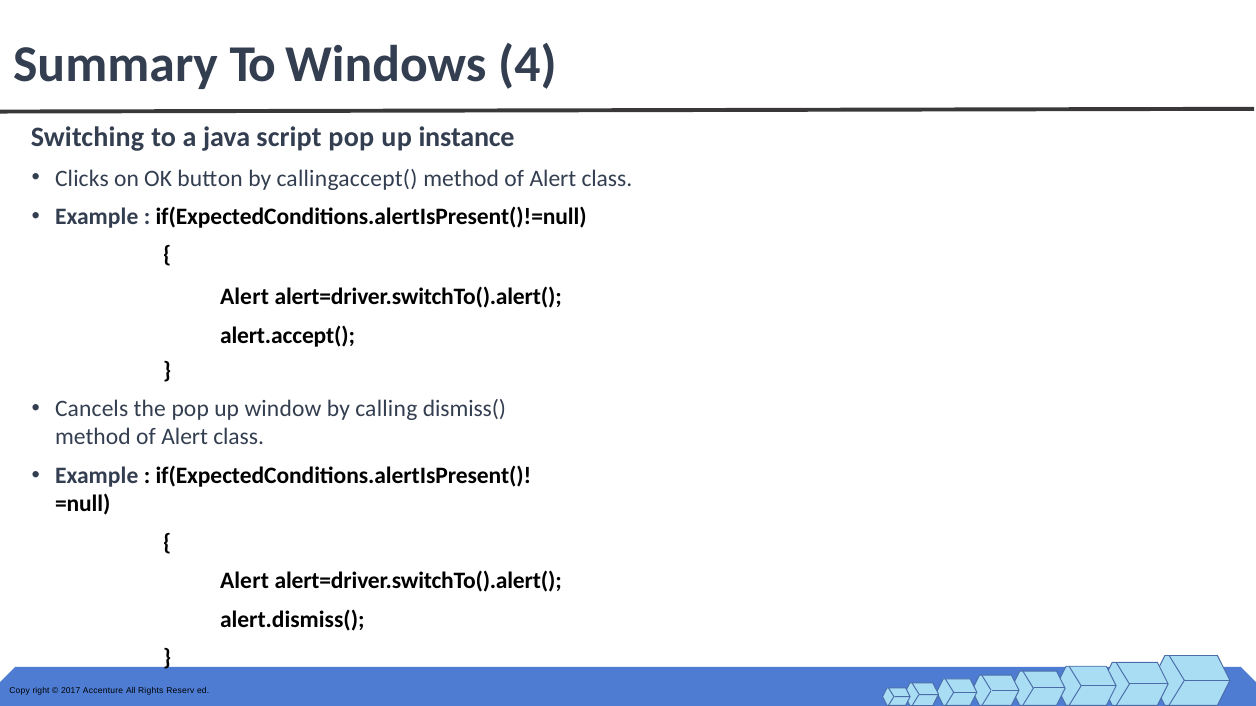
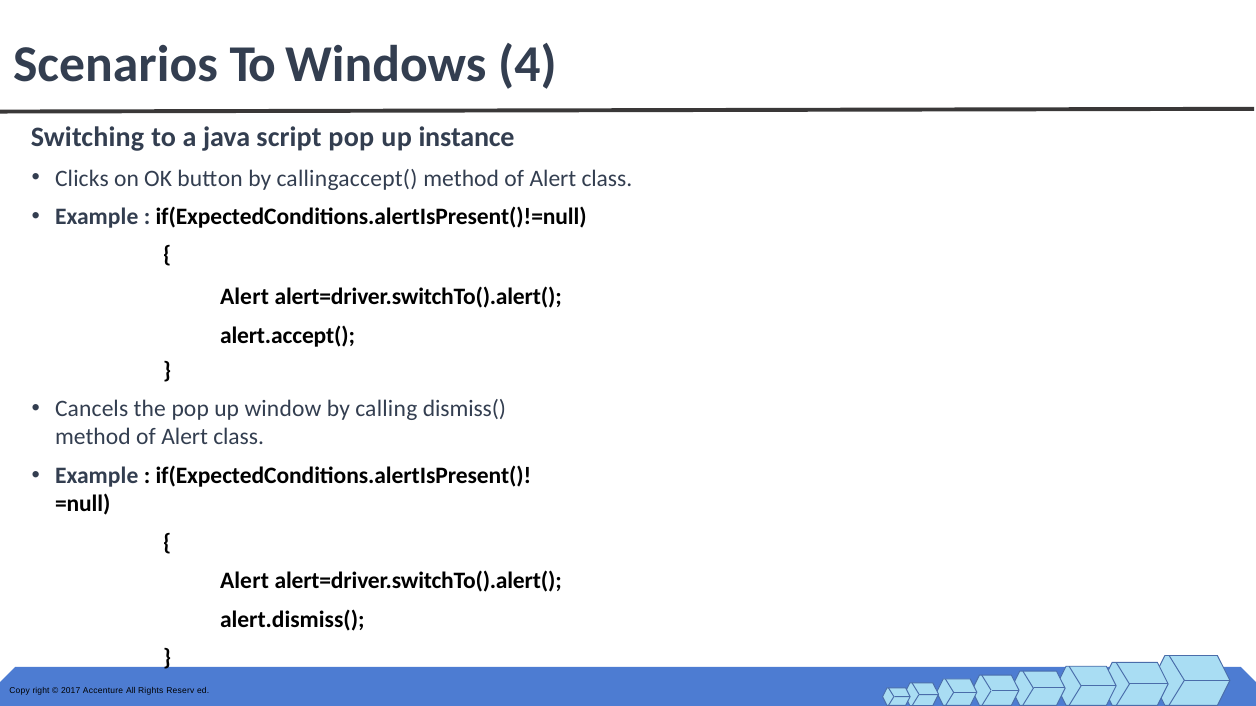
Summary: Summary -> Scenarios
